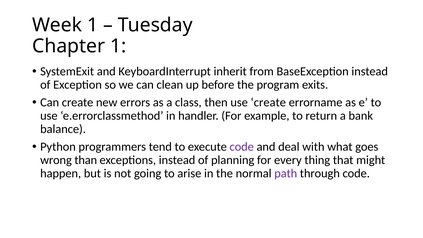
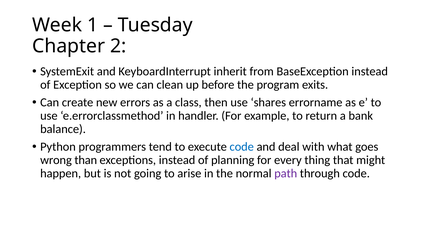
Chapter 1: 1 -> 2
use create: create -> shares
code at (242, 147) colour: purple -> blue
